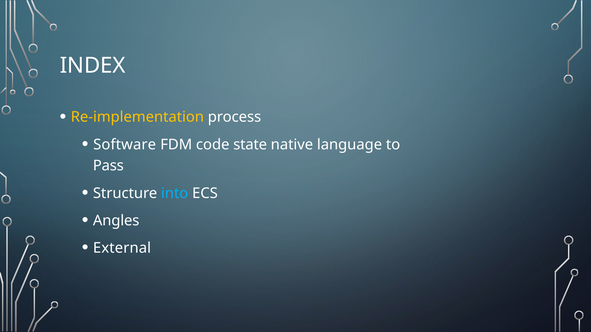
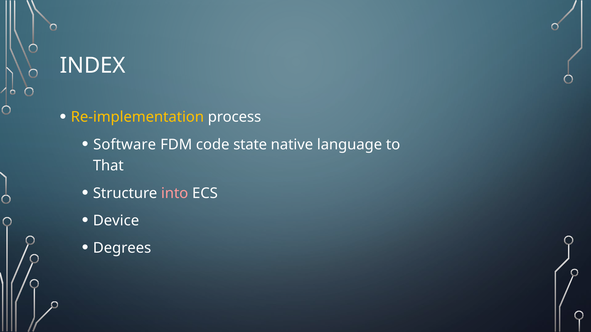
Pass: Pass -> That
into colour: light blue -> pink
Angles: Angles -> Device
External: External -> Degrees
